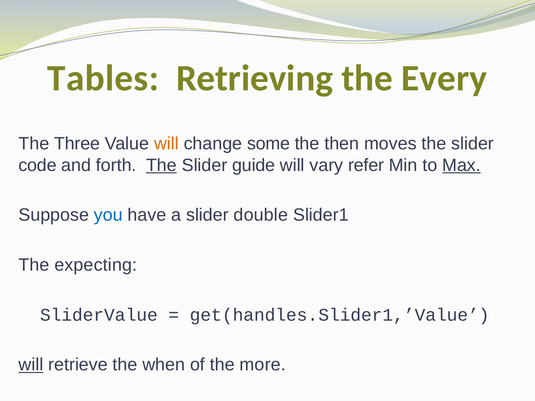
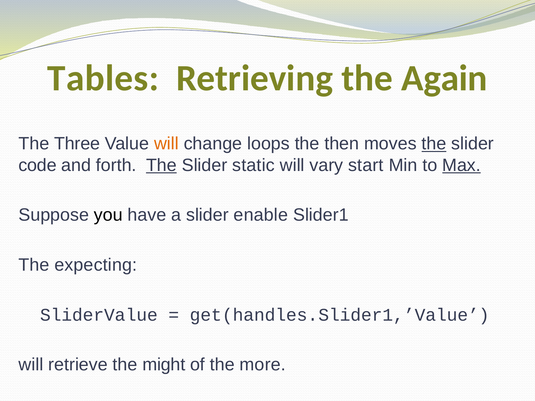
Every: Every -> Again
some: some -> loops
the at (434, 144) underline: none -> present
guide: guide -> static
refer: refer -> start
you colour: blue -> black
double: double -> enable
will at (31, 365) underline: present -> none
when: when -> might
